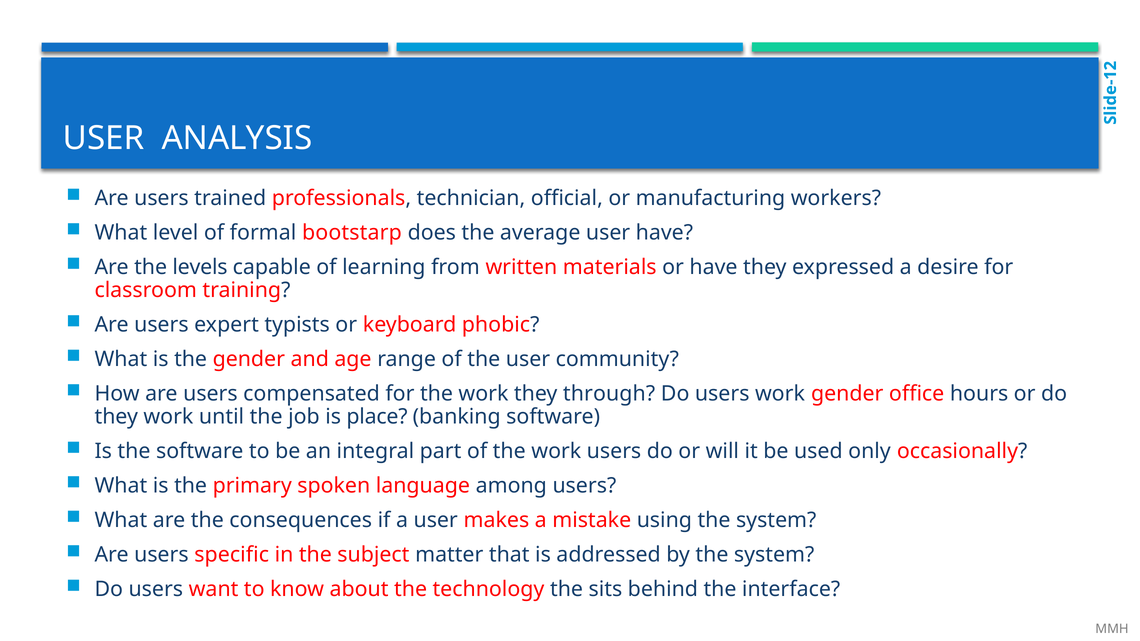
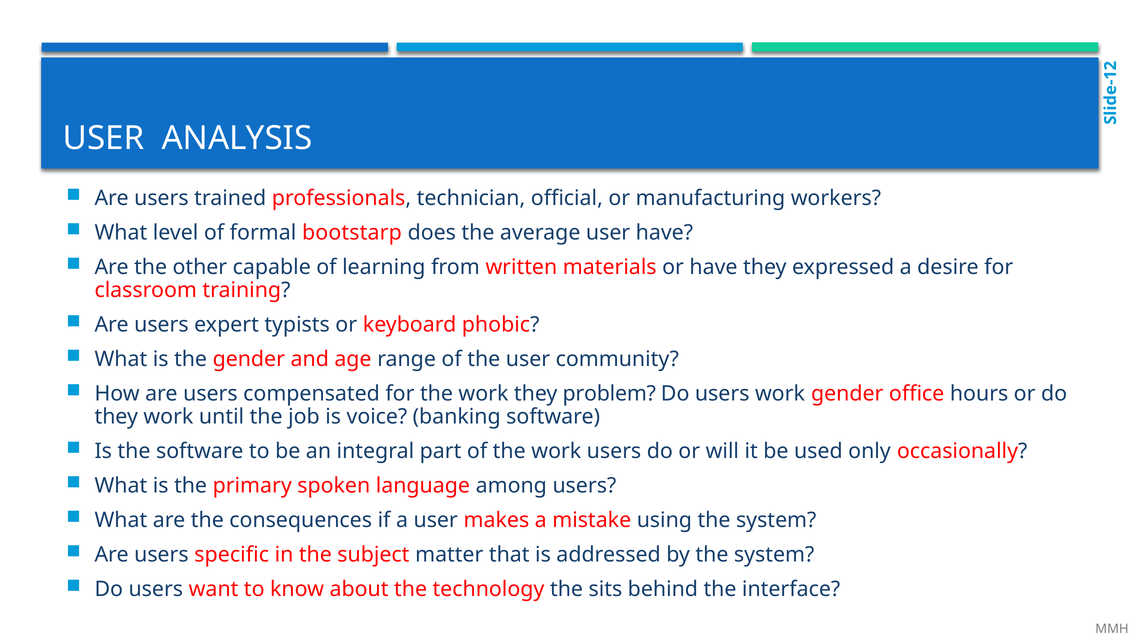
levels: levels -> other
through: through -> problem
place: place -> voice
